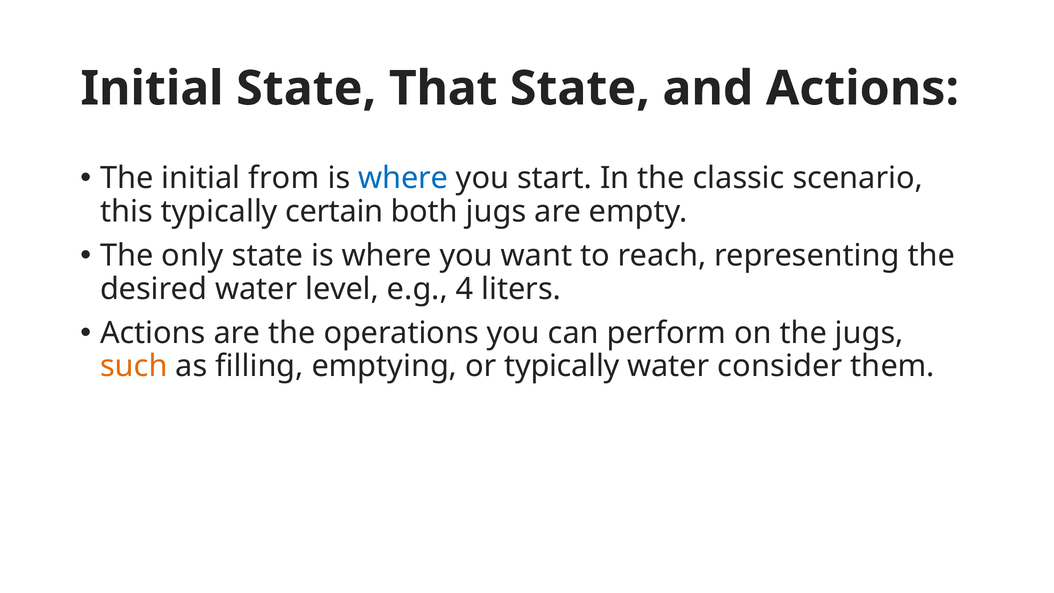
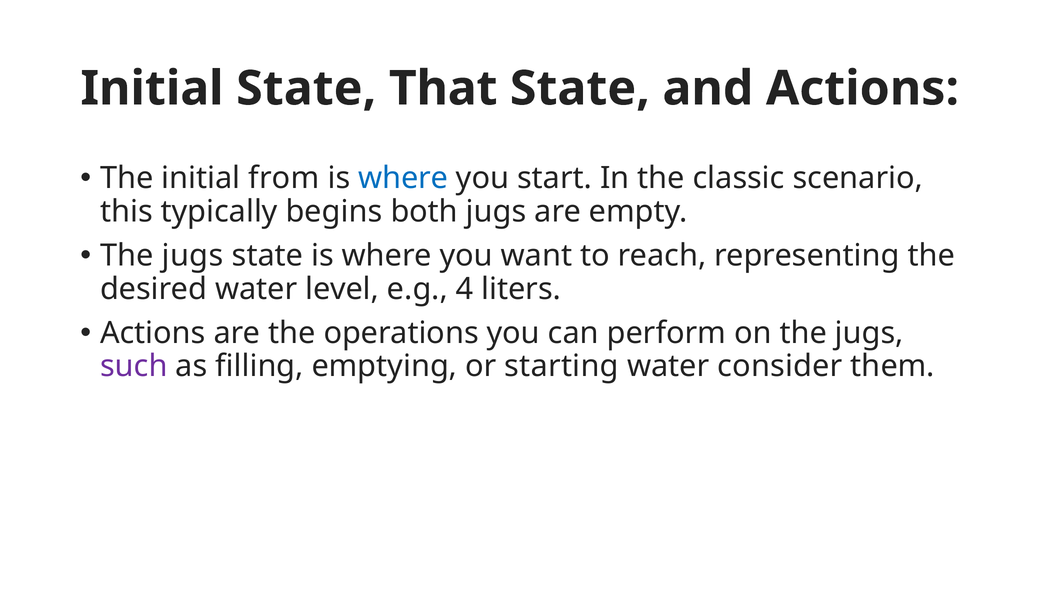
certain: certain -> begins
only at (193, 256): only -> jugs
such colour: orange -> purple
or typically: typically -> starting
